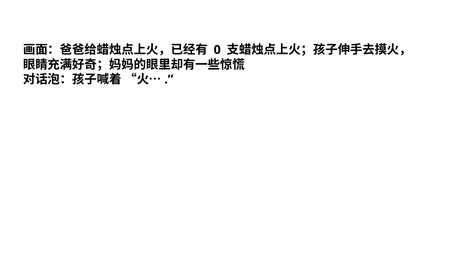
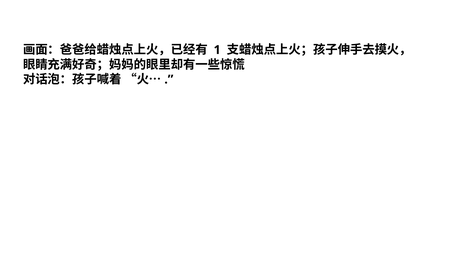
0: 0 -> 1
